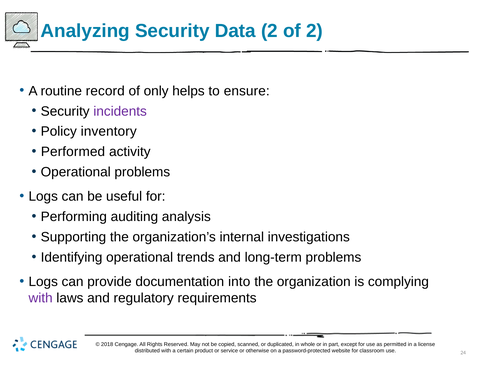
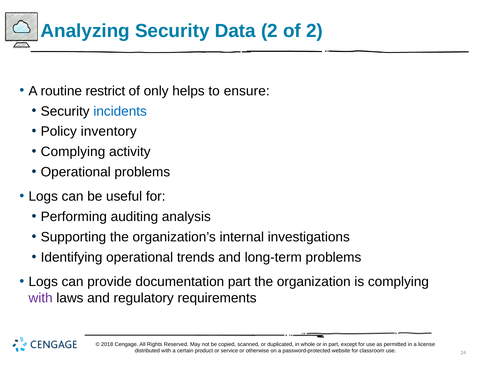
record: record -> restrict
incidents colour: purple -> blue
Performed at (73, 152): Performed -> Complying
documentation into: into -> part
